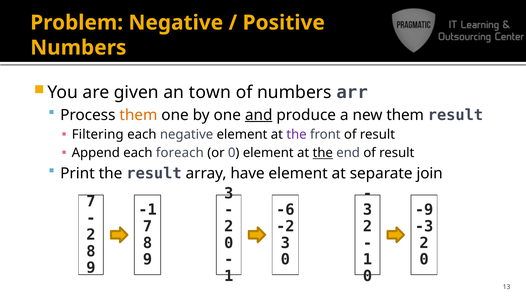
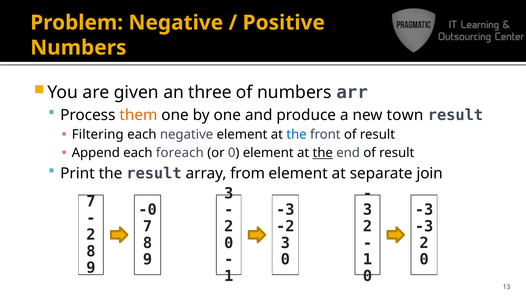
town: town -> three
and underline: present -> none
new them: them -> town
the at (297, 135) colour: purple -> blue
have: have -> from
-1: -1 -> -0
-6 at (285, 210): -6 -> -3
-9 at (424, 210): -9 -> -3
